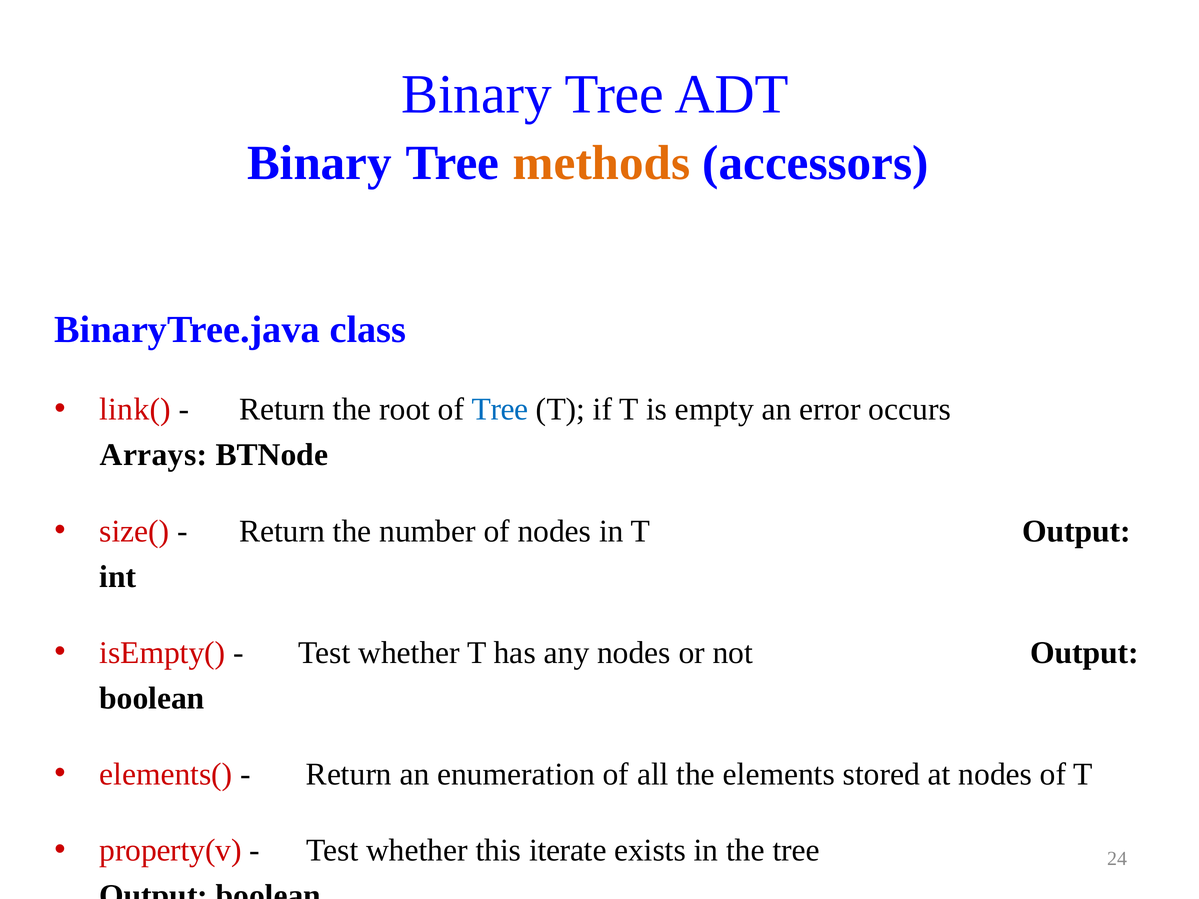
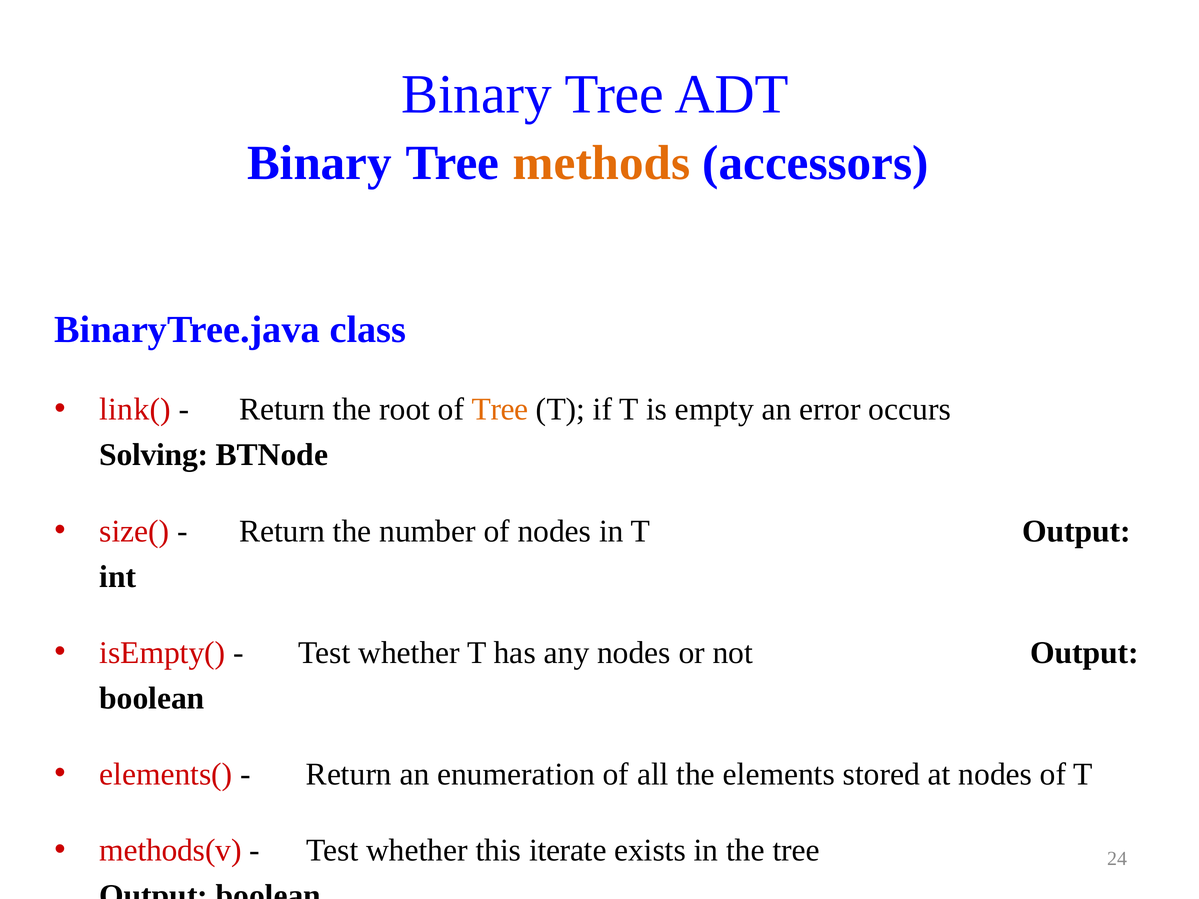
Tree at (500, 410) colour: blue -> orange
Arrays: Arrays -> Solving
property(v: property(v -> methods(v
